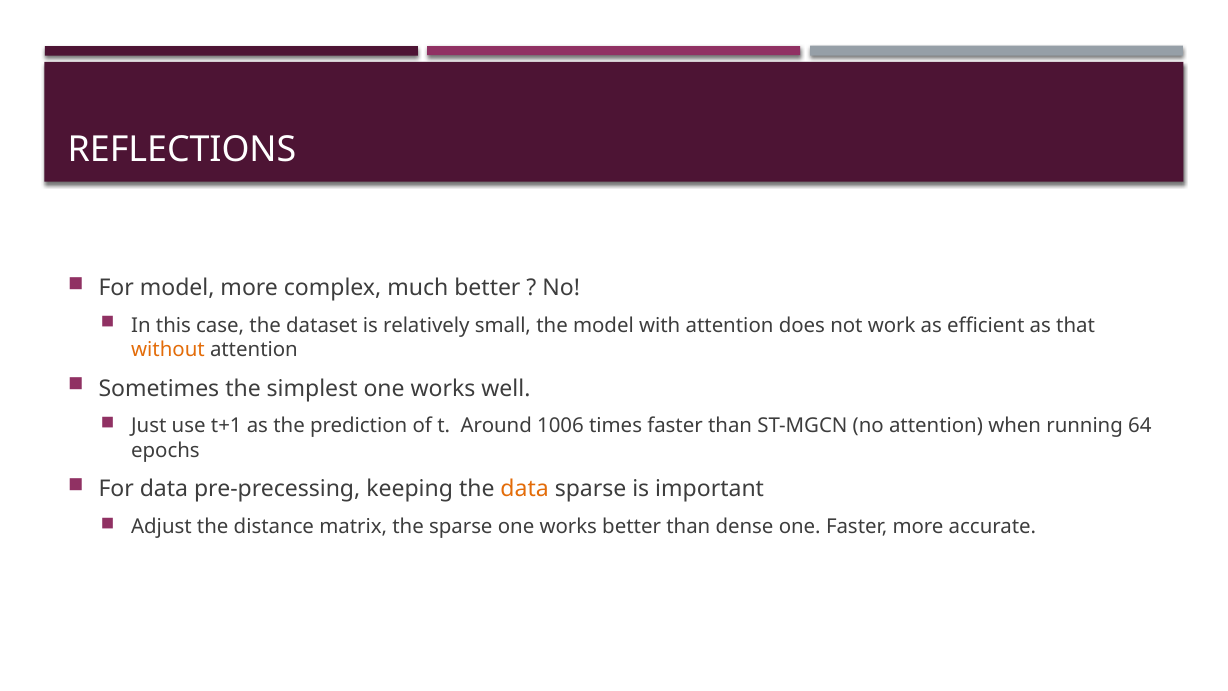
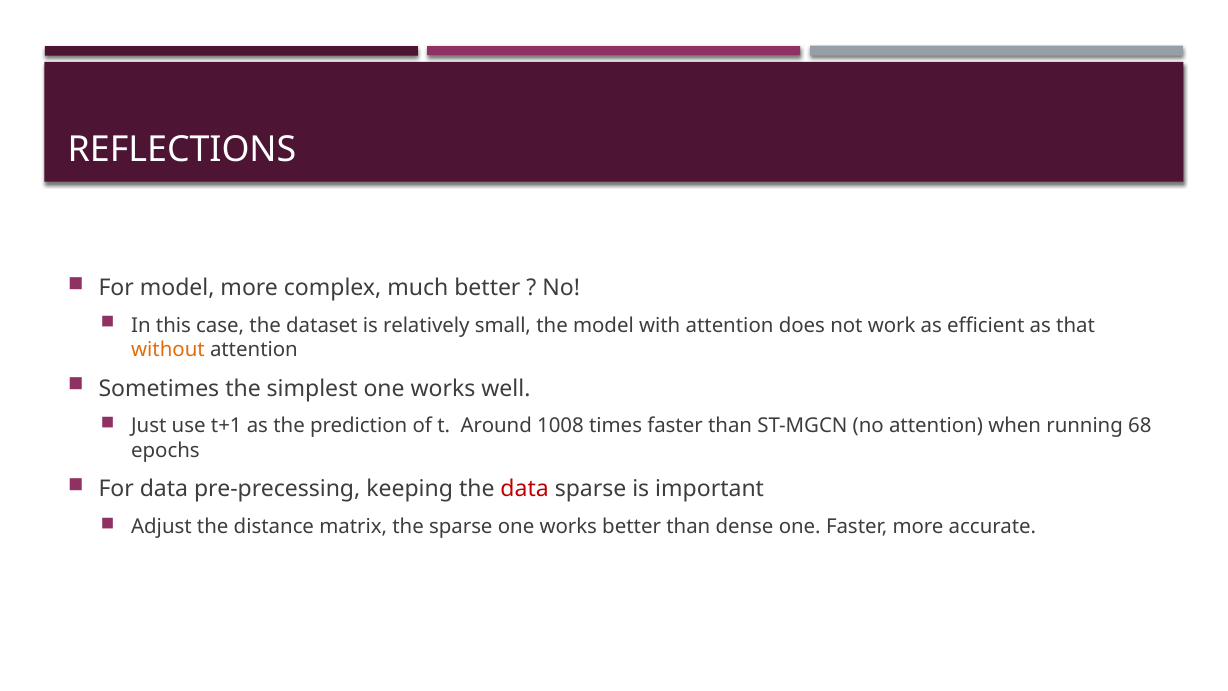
1006: 1006 -> 1008
64: 64 -> 68
data at (525, 489) colour: orange -> red
